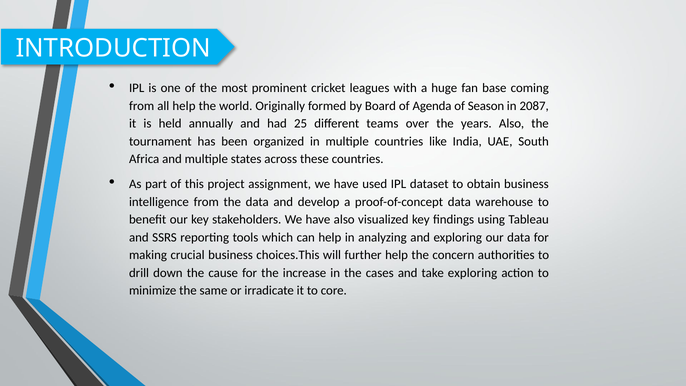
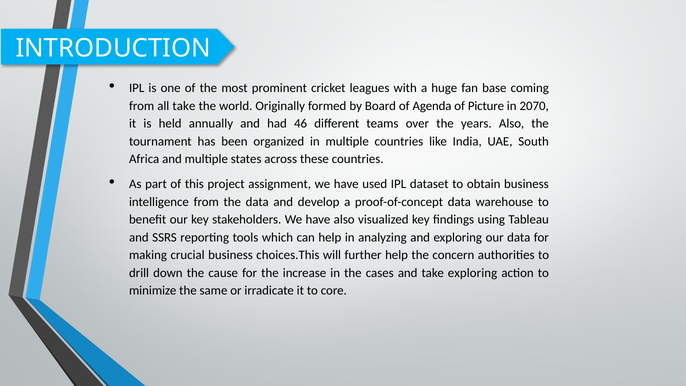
all help: help -> take
Season: Season -> Picture
2087: 2087 -> 2070
25: 25 -> 46
